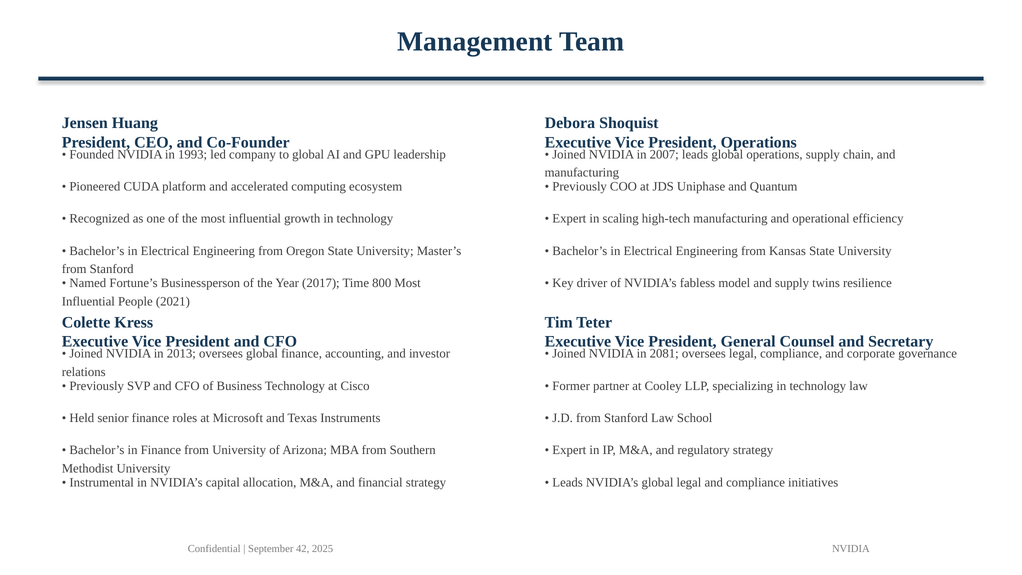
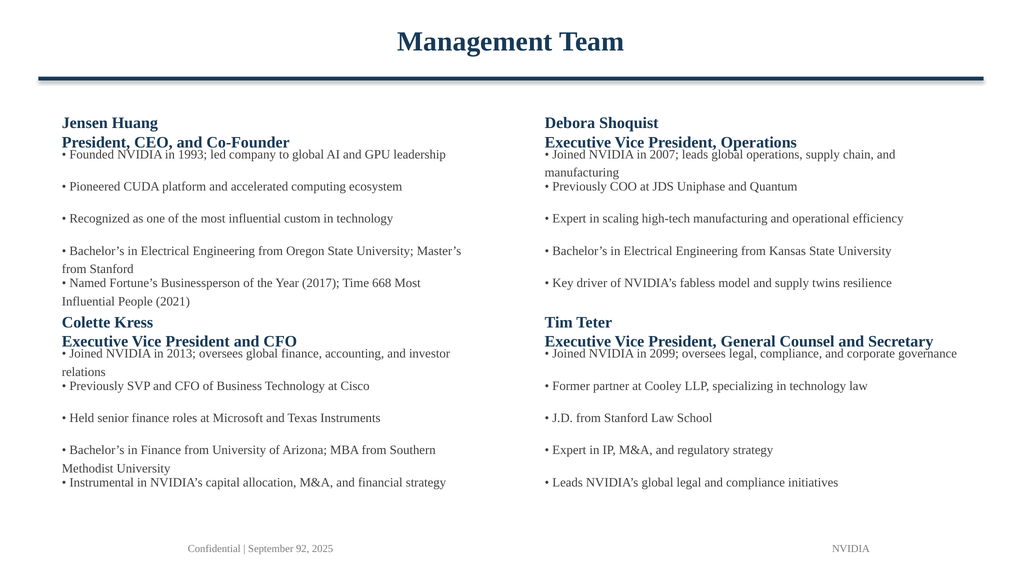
growth: growth -> custom
800: 800 -> 668
2081: 2081 -> 2099
42: 42 -> 92
